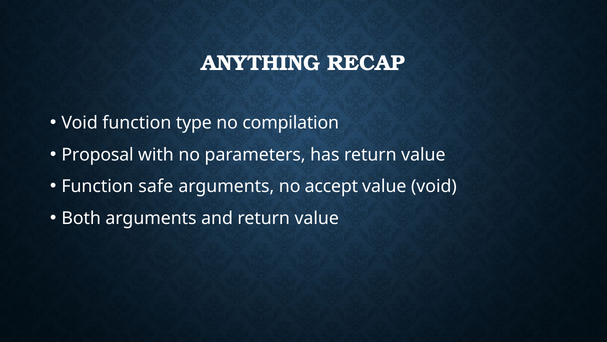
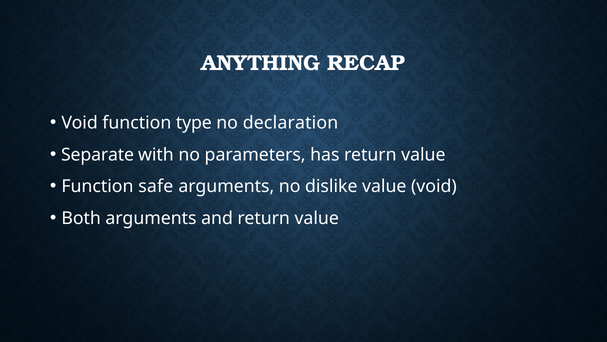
compilation: compilation -> declaration
Proposal: Proposal -> Separate
accept: accept -> dislike
